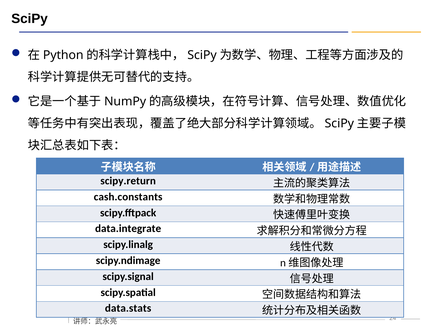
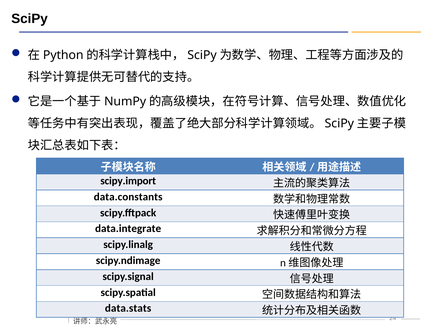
scipy.return: scipy.return -> scipy.import
cash.constants: cash.constants -> data.constants
